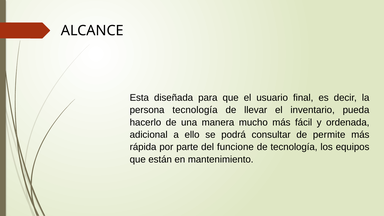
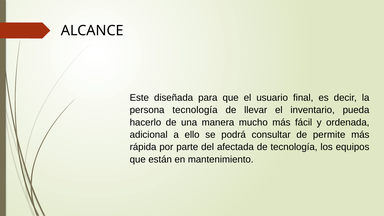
Esta: Esta -> Este
funcione: funcione -> afectada
